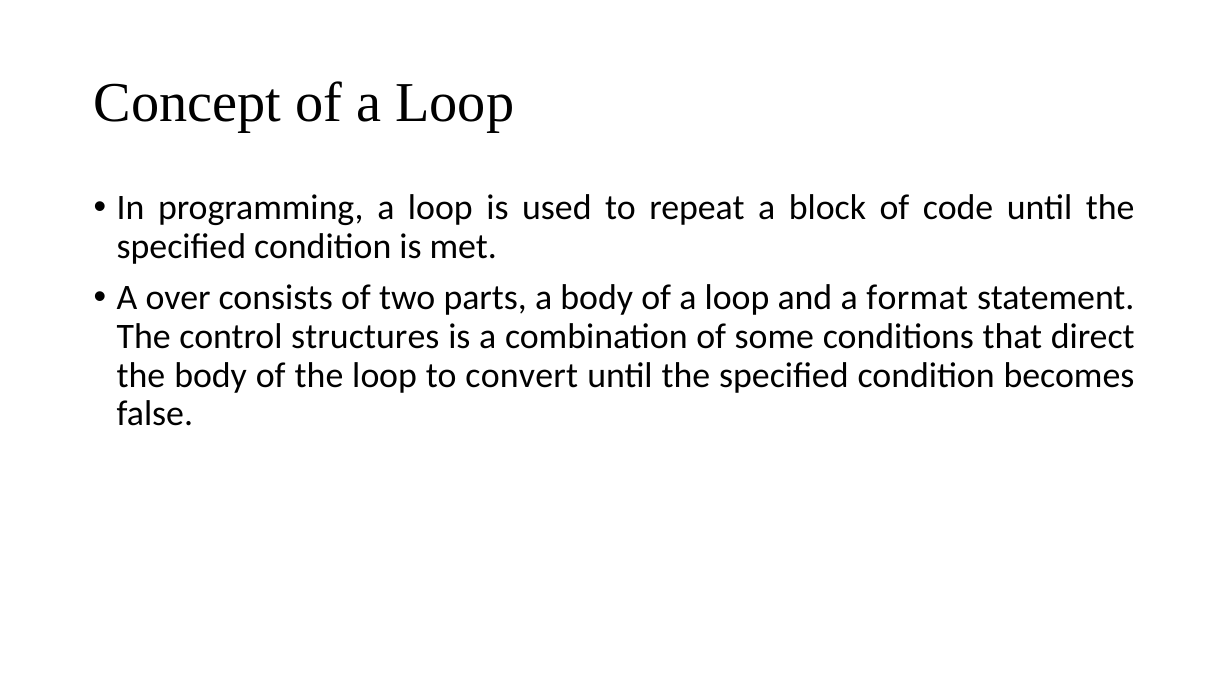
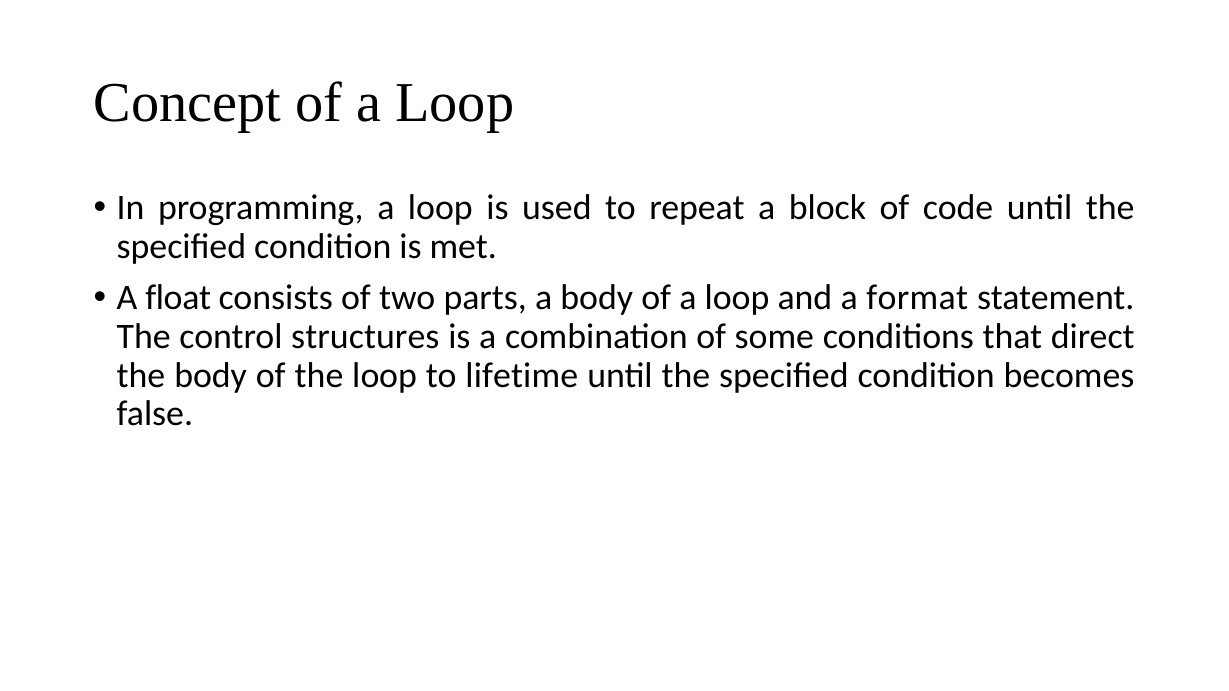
over: over -> float
convert: convert -> lifetime
